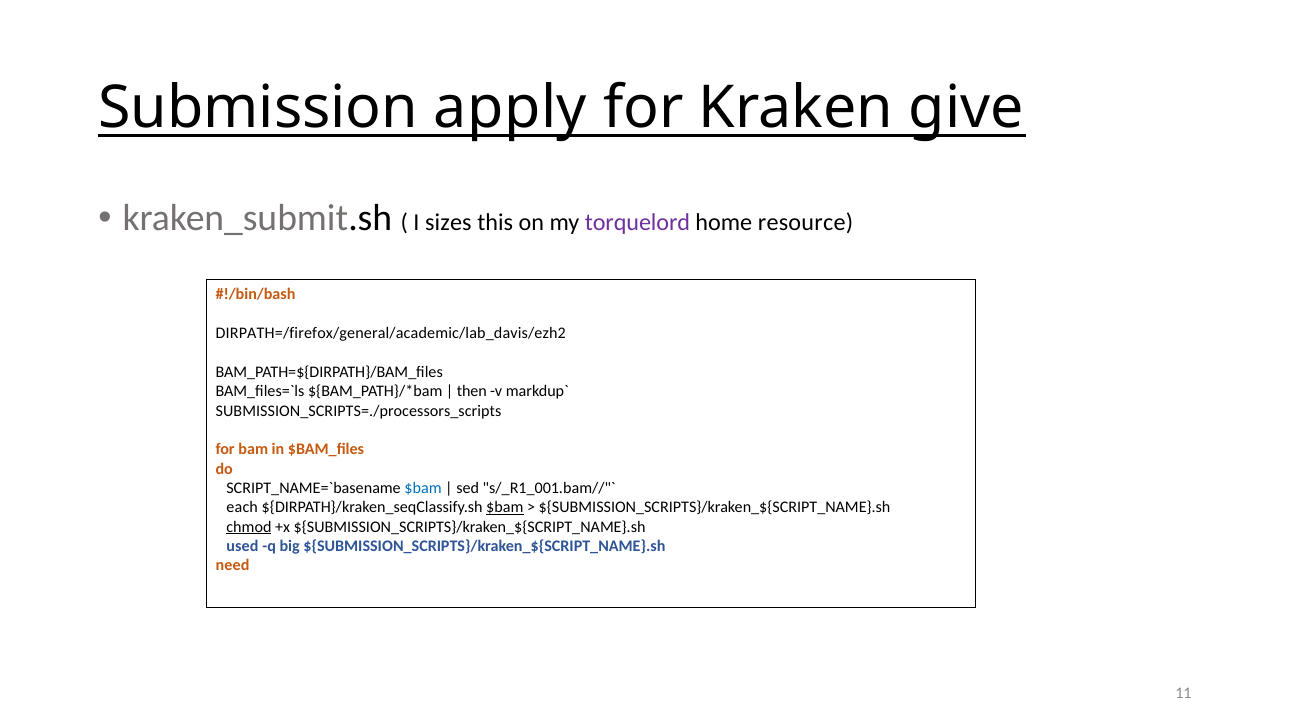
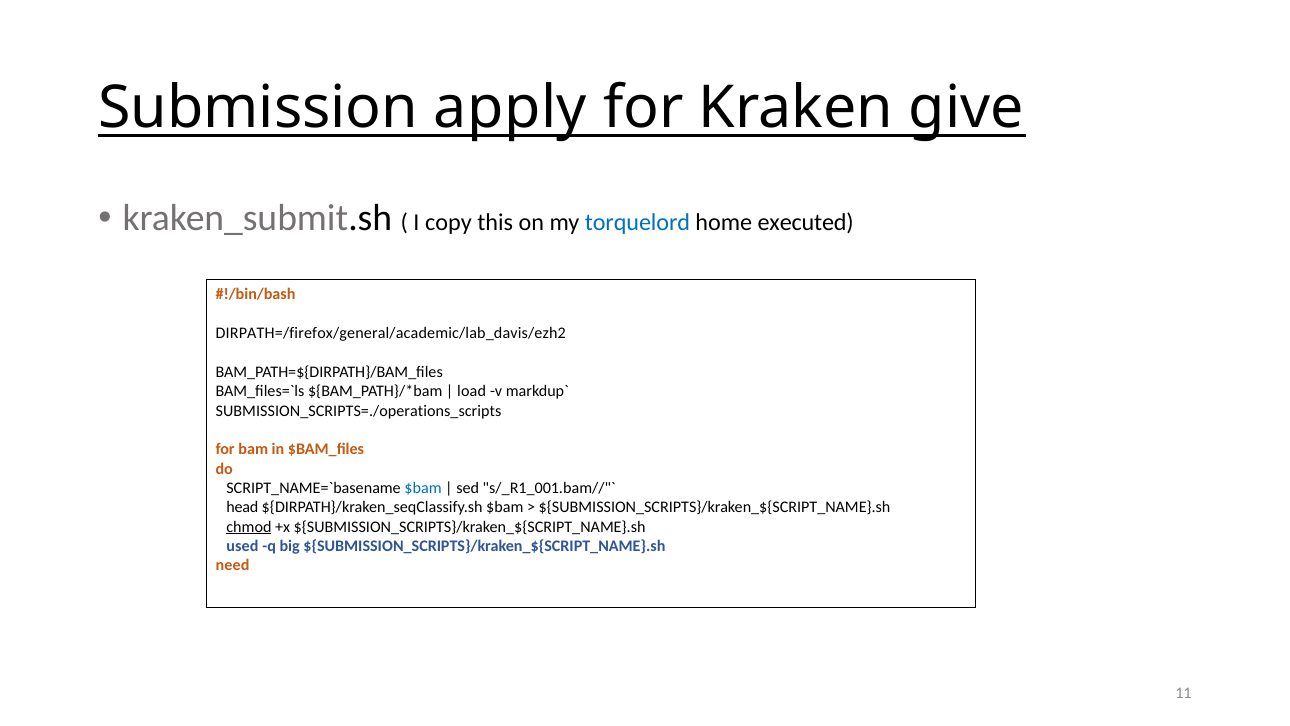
sizes: sizes -> copy
torquelord colour: purple -> blue
resource: resource -> executed
then: then -> load
SUBMISSION_SCRIPTS=./processors_scripts: SUBMISSION_SCRIPTS=./processors_scripts -> SUBMISSION_SCRIPTS=./operations_scripts
each: each -> head
$bam at (505, 507) underline: present -> none
